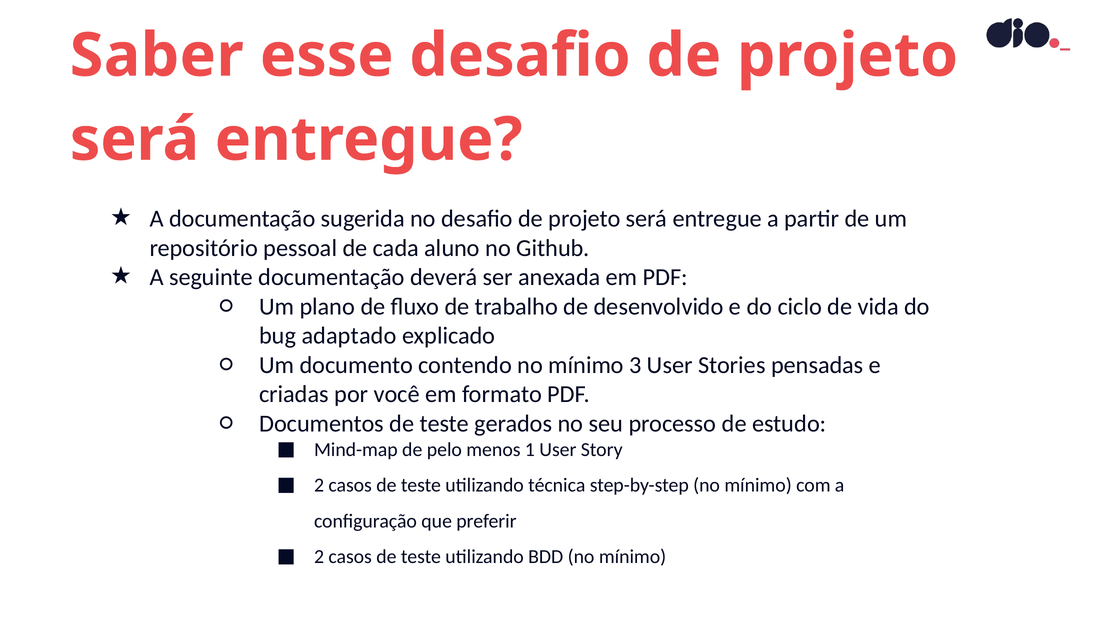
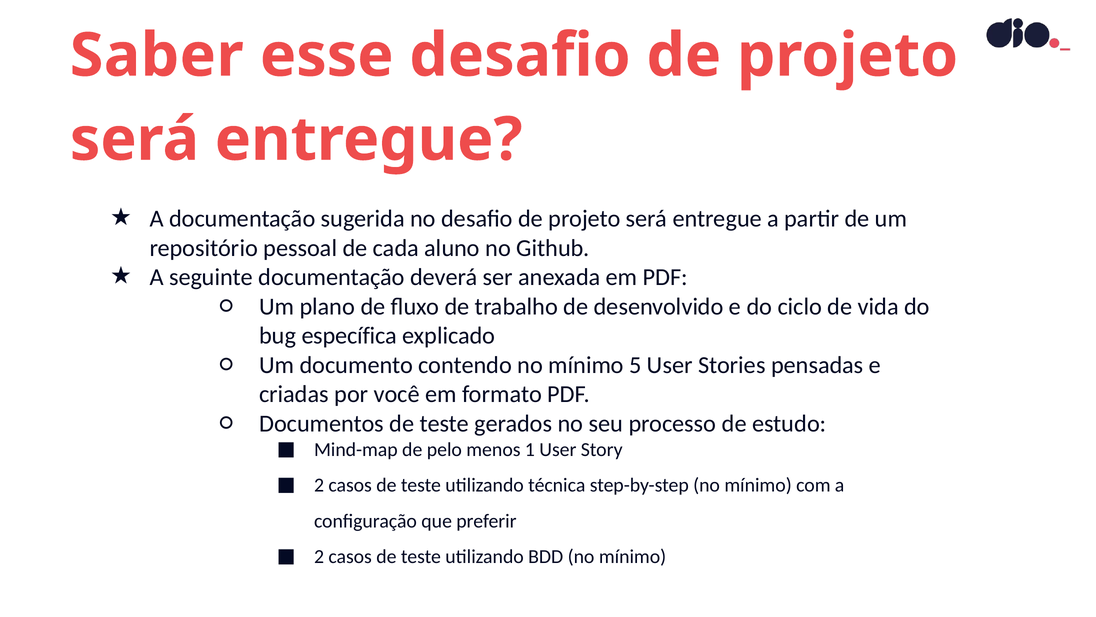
adaptado: adaptado -> específica
3: 3 -> 5
